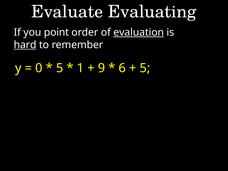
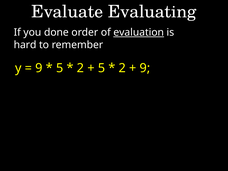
point: point -> done
hard underline: present -> none
0 at (39, 68): 0 -> 9
1 at (80, 68): 1 -> 2
9 at (101, 68): 9 -> 5
6 at (122, 68): 6 -> 2
5 at (145, 68): 5 -> 9
